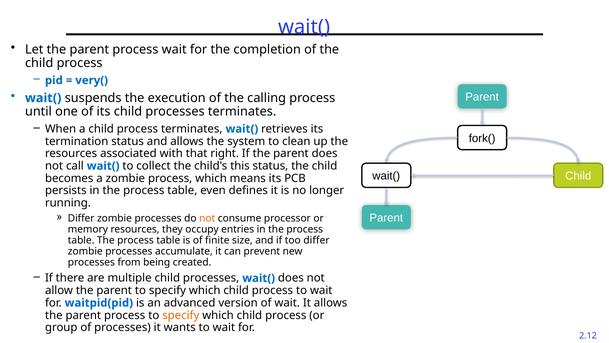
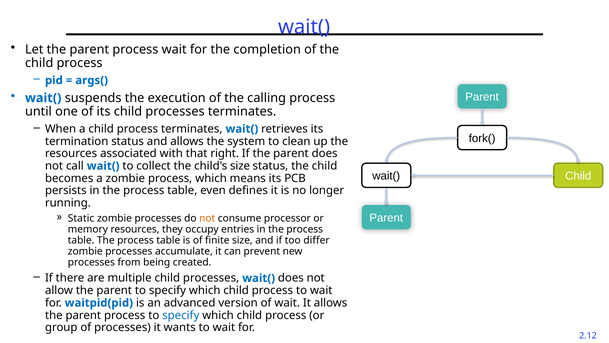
very(: very( -> args(
child's this: this -> size
Differ at (81, 218): Differ -> Static
specify at (181, 315) colour: orange -> blue
